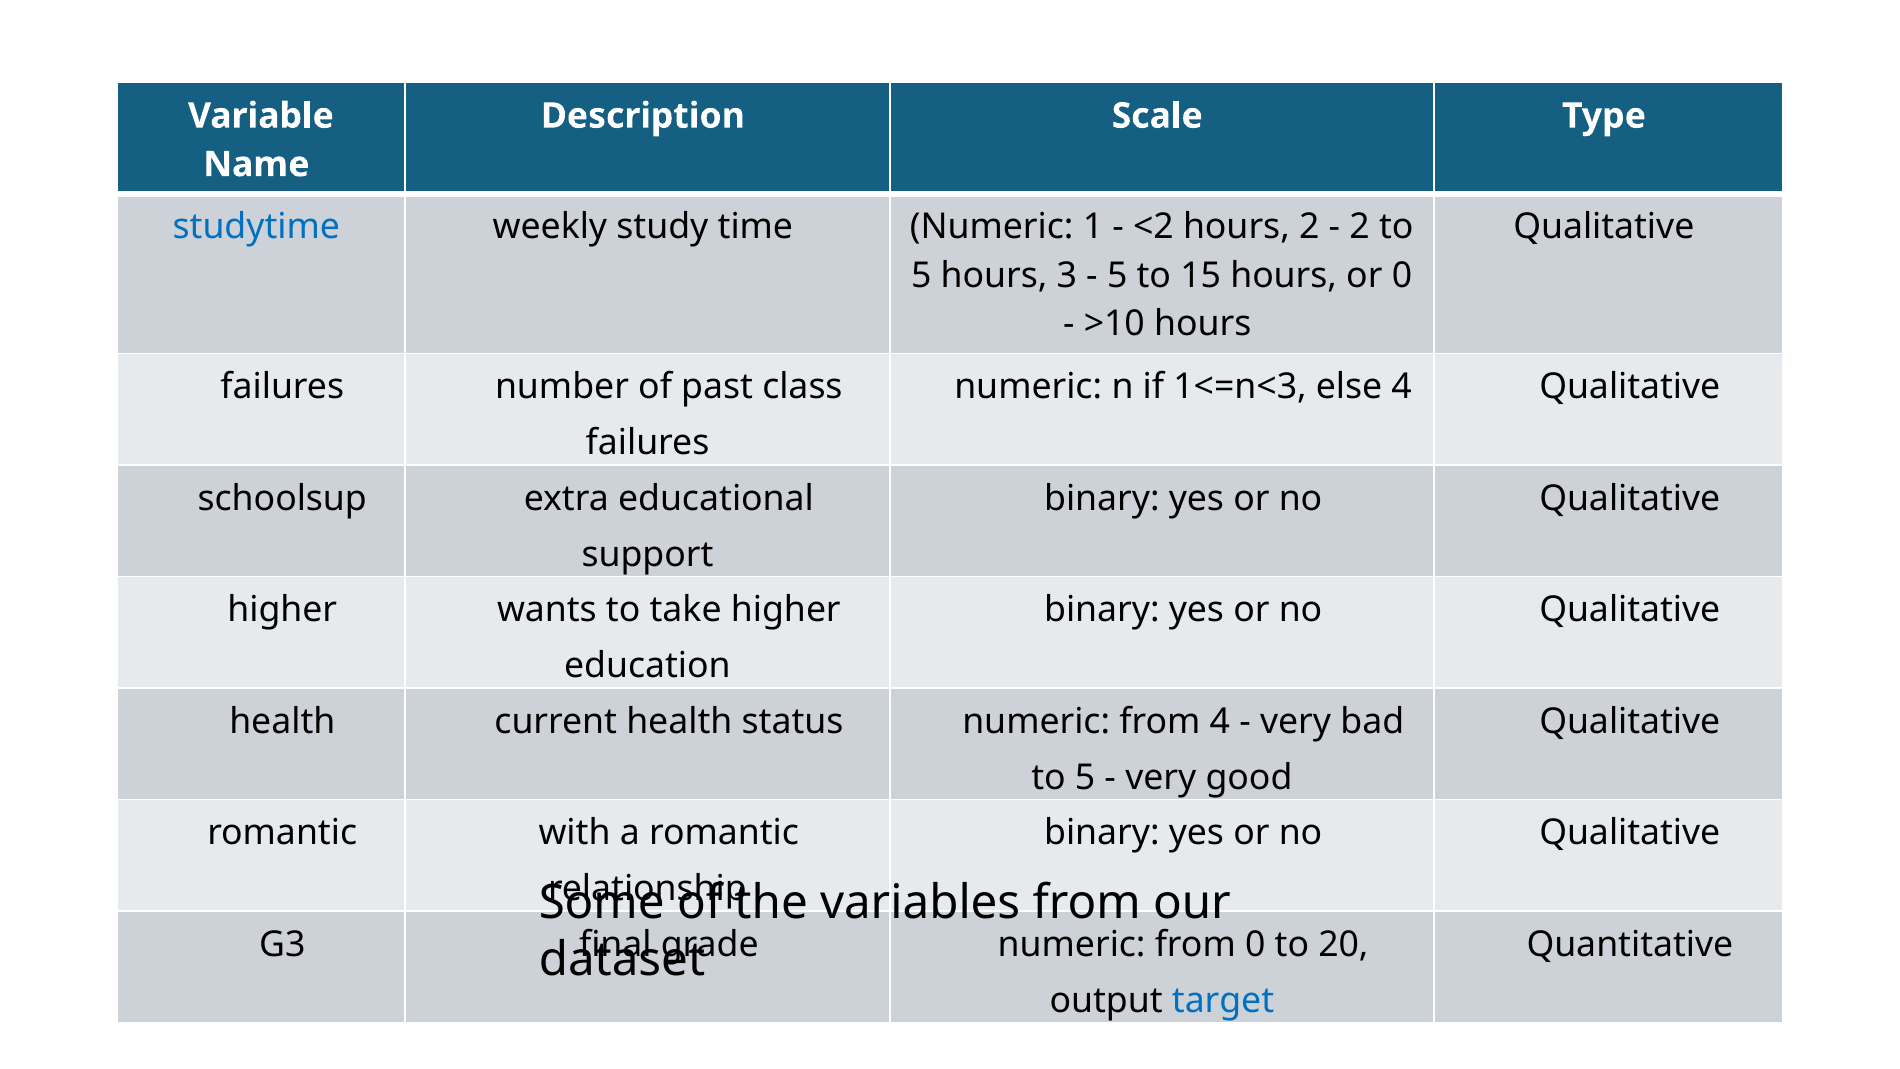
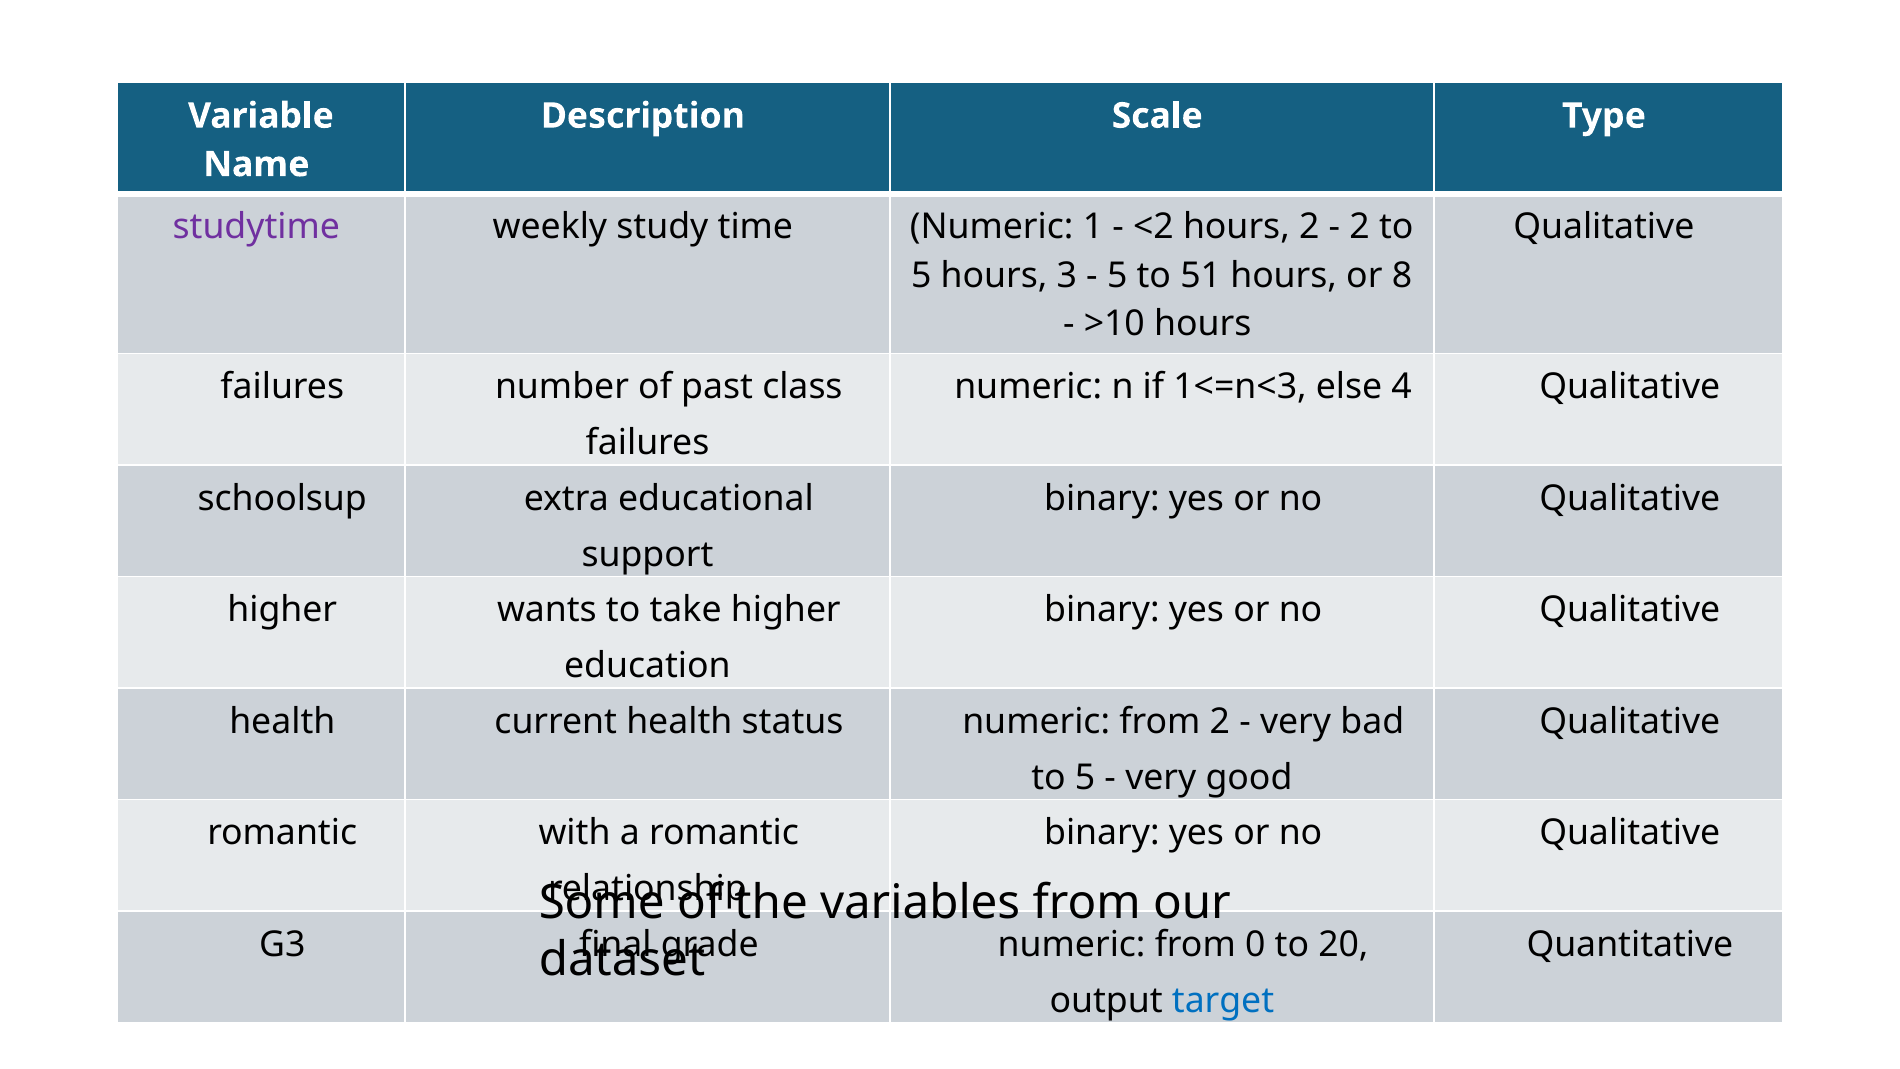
studytime colour: blue -> purple
15: 15 -> 51
or 0: 0 -> 8
from 4: 4 -> 2
